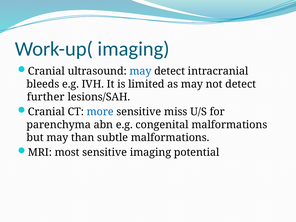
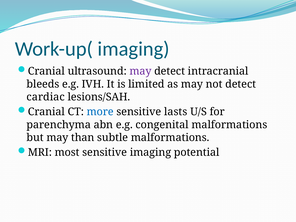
may at (140, 71) colour: blue -> purple
further: further -> cardiac
miss: miss -> lasts
